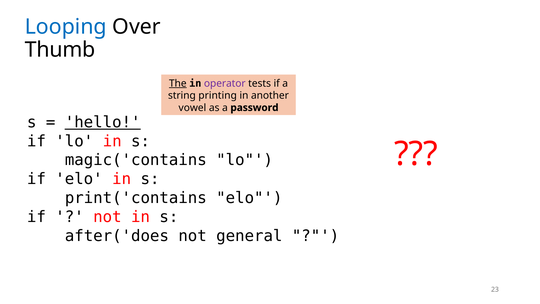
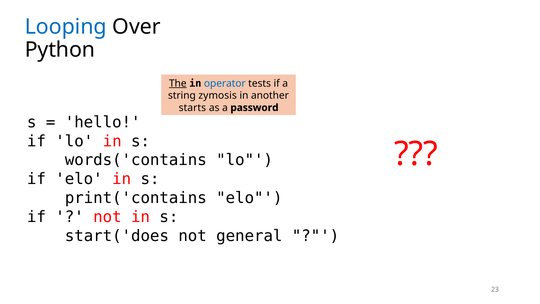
Thumb: Thumb -> Python
operator colour: purple -> blue
printing: printing -> zymosis
vowel: vowel -> starts
hello underline: present -> none
magic('contains: magic('contains -> words('contains
after('does: after('does -> start('does
